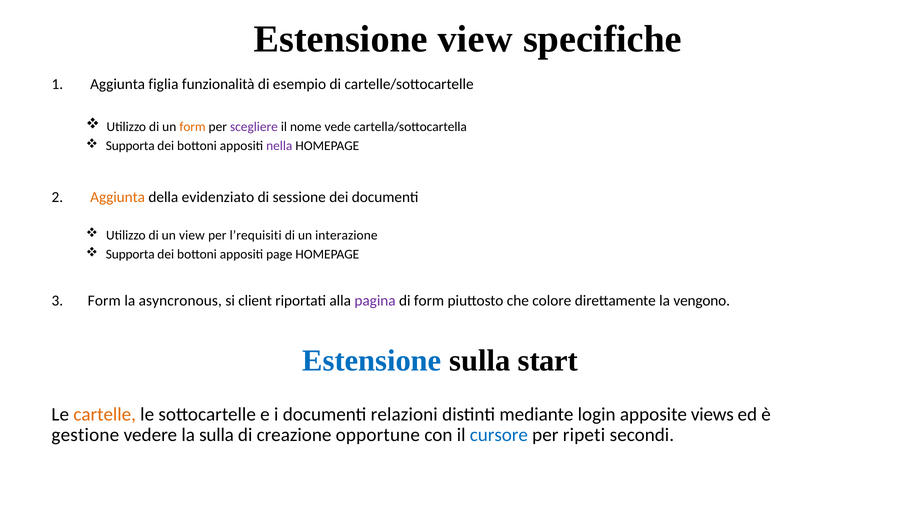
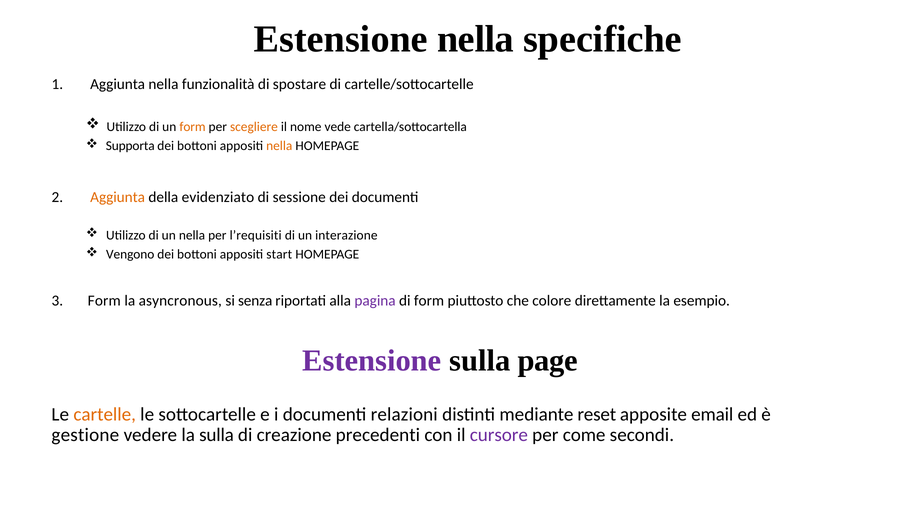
Estensione view: view -> nella
Aggiunta figlia: figlia -> nella
esempio: esempio -> spostare
scegliere colour: purple -> orange
nella at (279, 146) colour: purple -> orange
un view: view -> nella
Supporta at (130, 254): Supporta -> Vengono
page: page -> start
client: client -> senza
vengono: vengono -> esempio
Estensione at (372, 361) colour: blue -> purple
start: start -> page
login: login -> reset
views: views -> email
opportune: opportune -> precedenti
cursore colour: blue -> purple
ripeti: ripeti -> come
